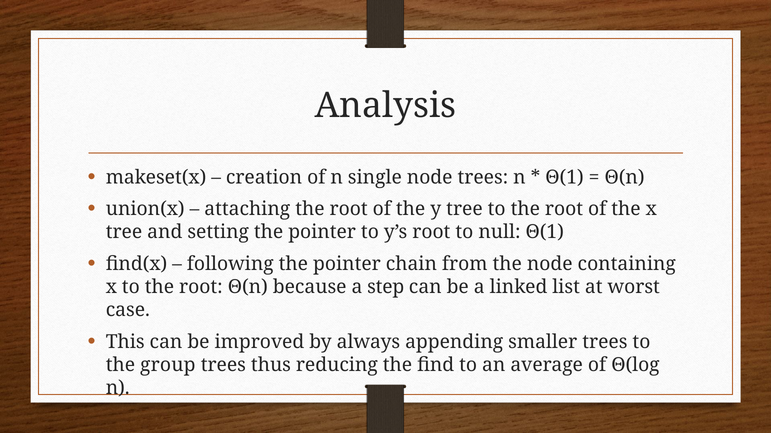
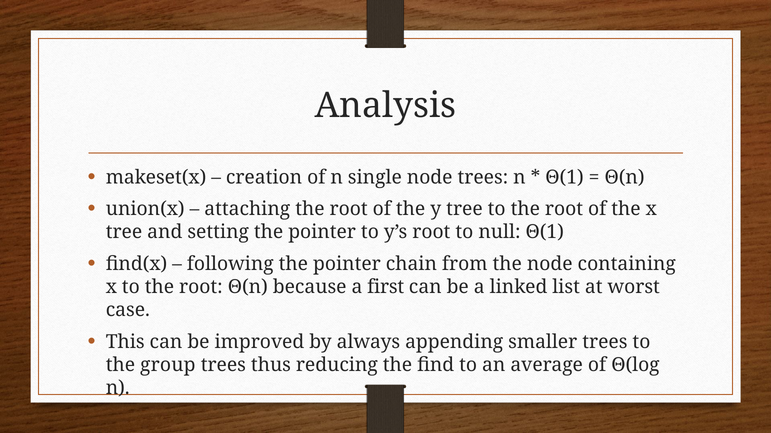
step: step -> first
